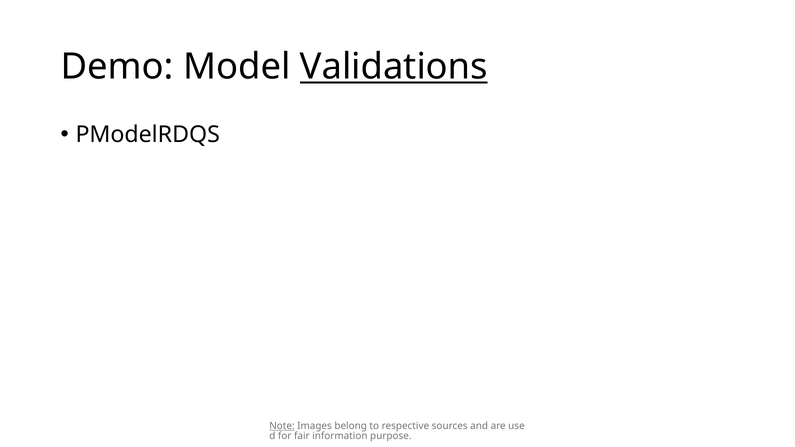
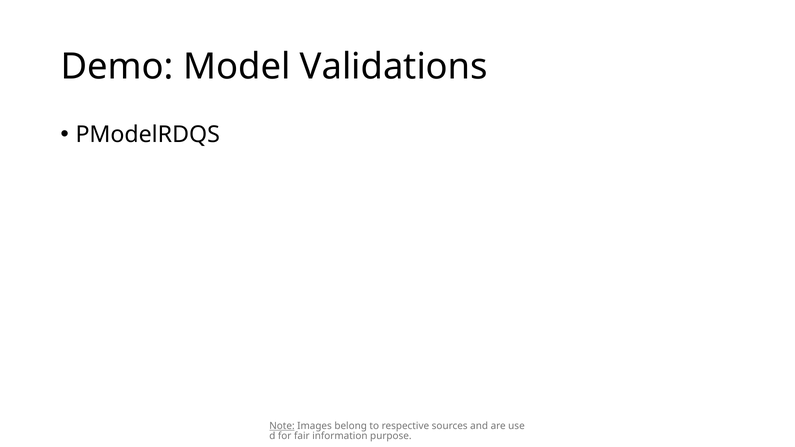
Validations underline: present -> none
